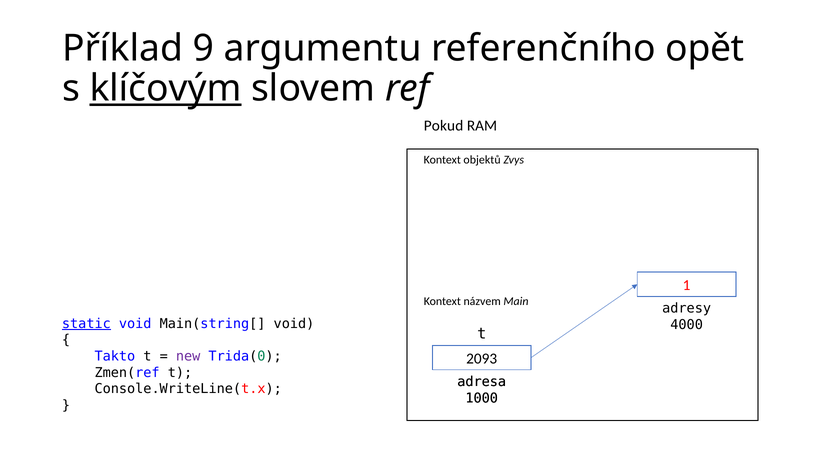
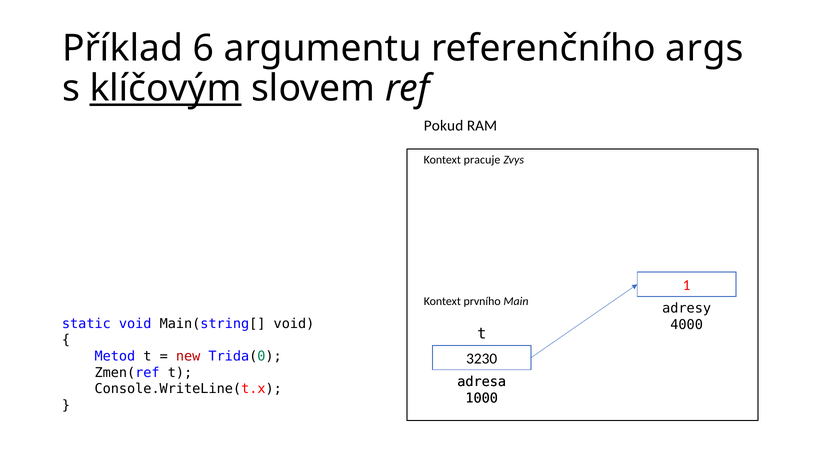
9: 9 -> 6
opět: opět -> args
objektů: objektů -> pracuje
názvem: názvem -> prvního
static underline: present -> none
Takto: Takto -> Metod
new colour: purple -> red
2093: 2093 -> 3230
